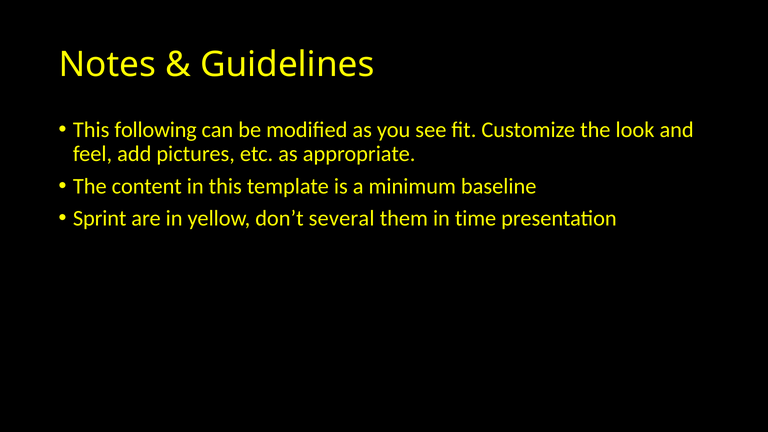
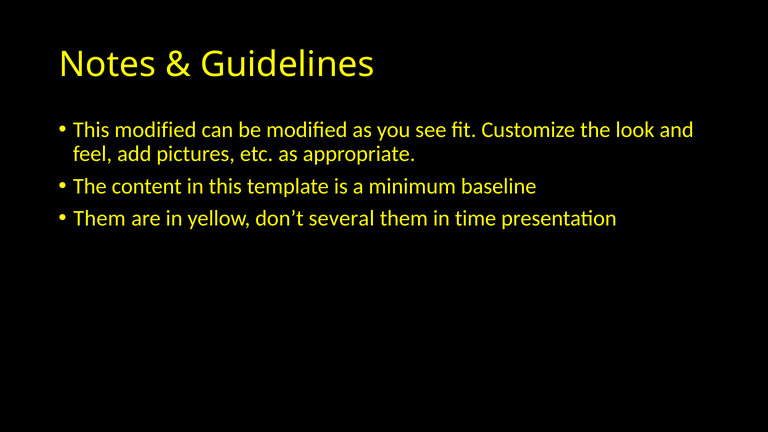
This following: following -> modified
Sprint at (100, 218): Sprint -> Them
